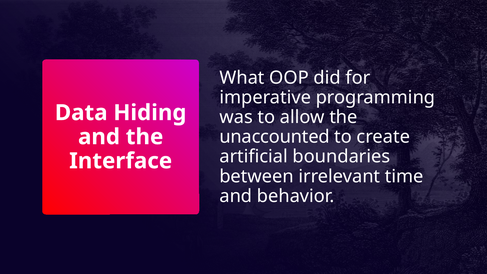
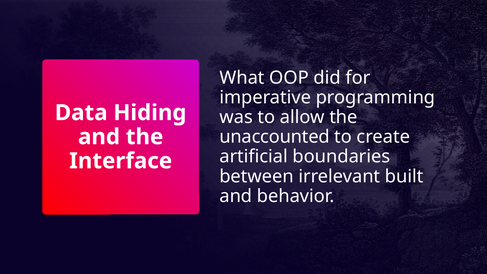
time: time -> built
